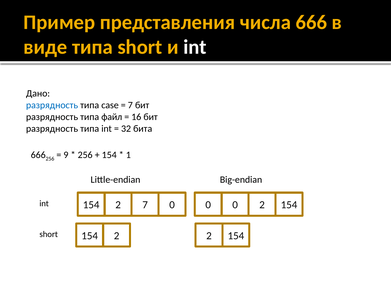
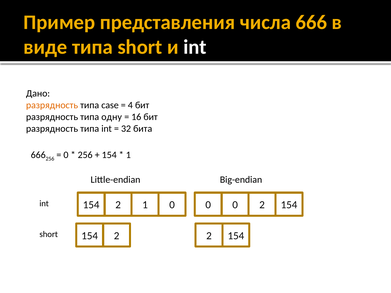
разрядность at (52, 105) colour: blue -> orange
7 at (130, 105): 7 -> 4
файл: файл -> одну
9 at (66, 155): 9 -> 0
2 7: 7 -> 1
